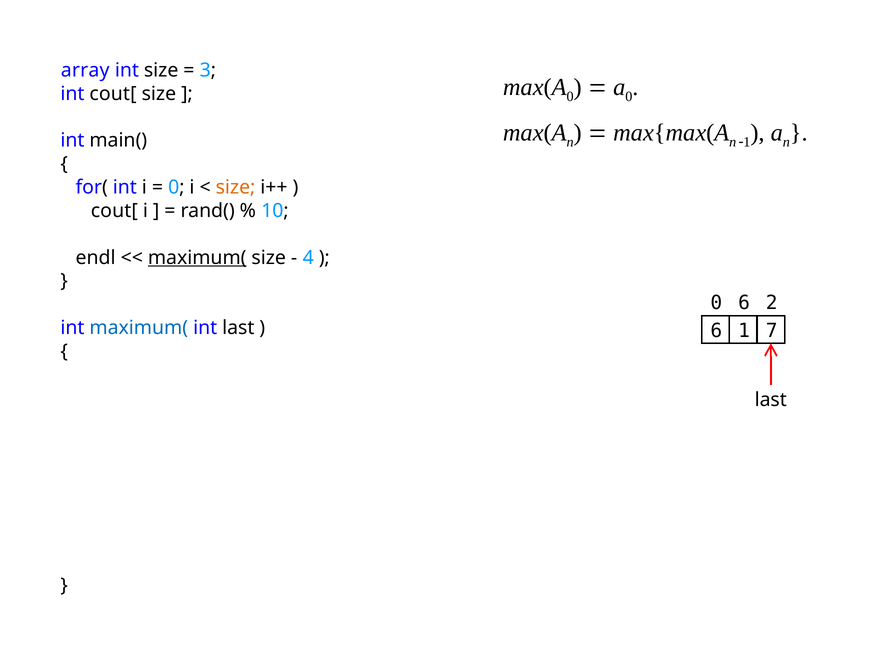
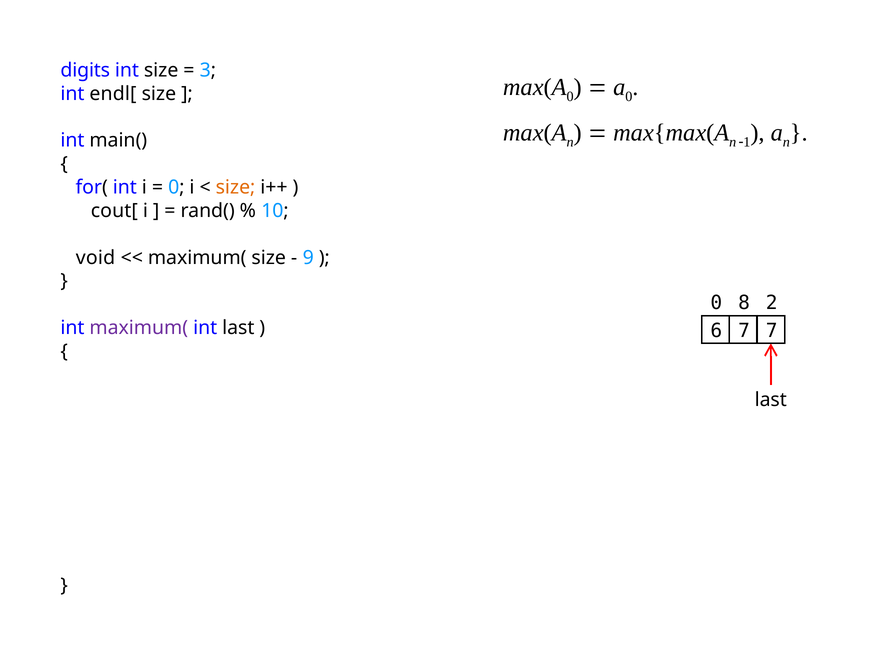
array: array -> digits
int cout[: cout[ -> endl[
endl: endl -> void
maximum( at (197, 257) underline: present -> none
4: 4 -> 9
0 6: 6 -> 8
6 1: 1 -> 7
maximum( at (139, 328) colour: blue -> purple
